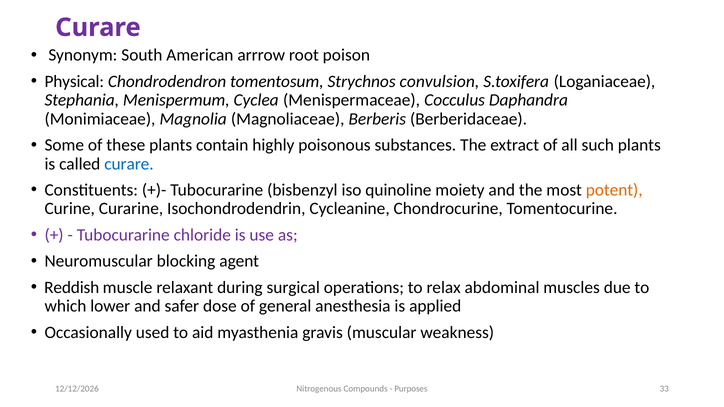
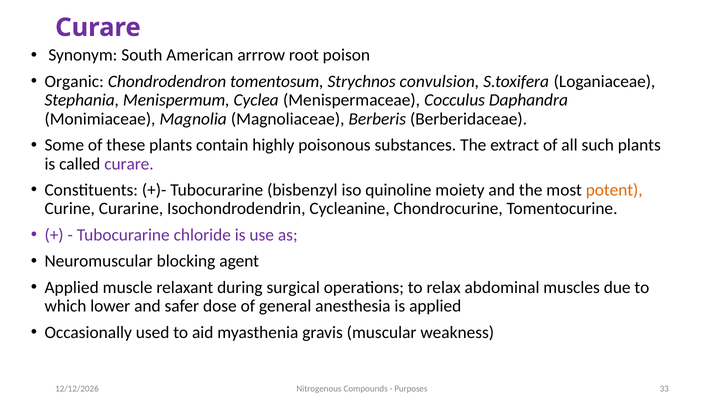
Physical: Physical -> Organic
curare at (129, 164) colour: blue -> purple
Reddish at (72, 288): Reddish -> Applied
